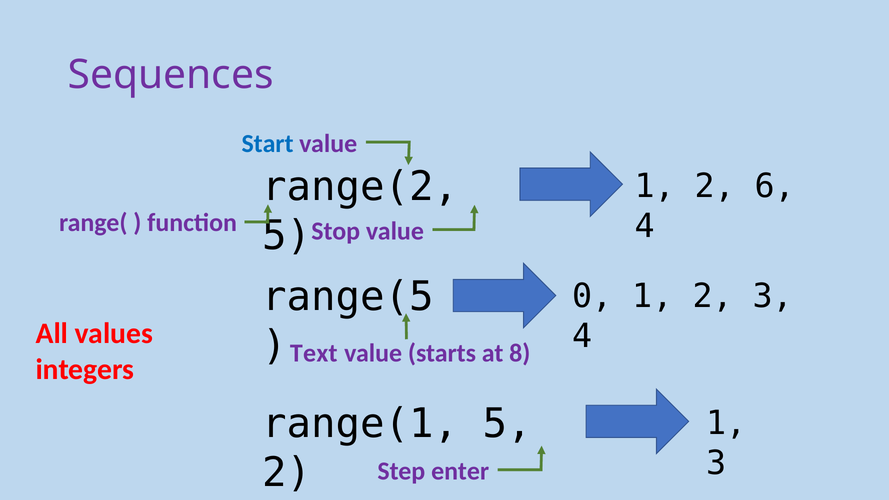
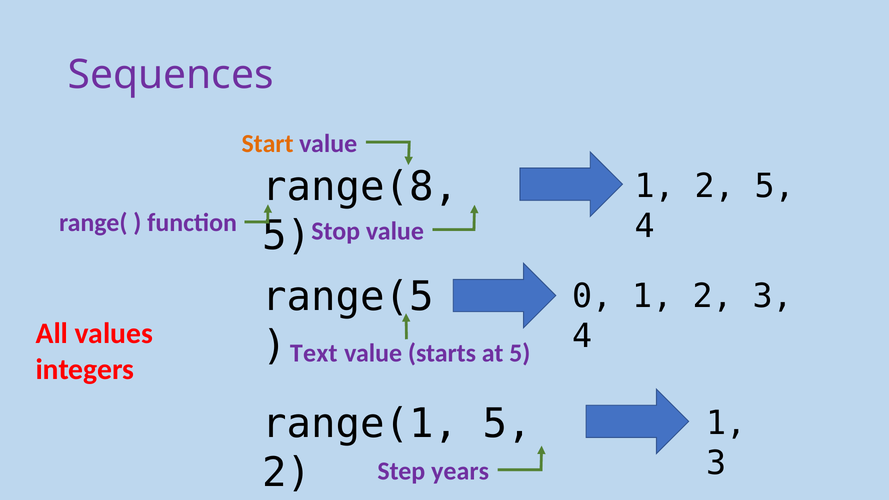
Start colour: blue -> orange
range(2: range(2 -> range(8
2 6: 6 -> 5
at 8: 8 -> 5
enter: enter -> years
